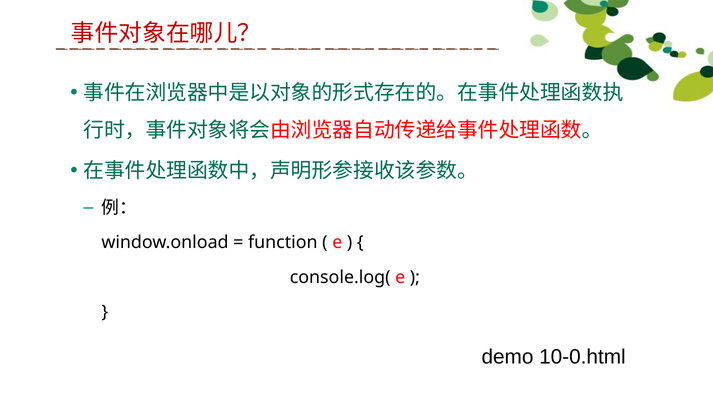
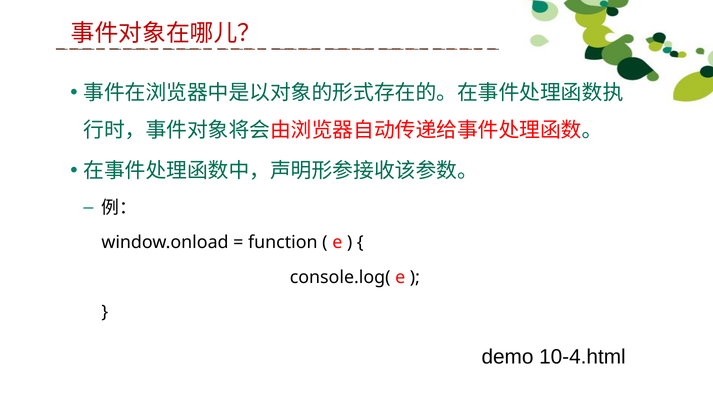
10-0.html: 10-0.html -> 10-4.html
